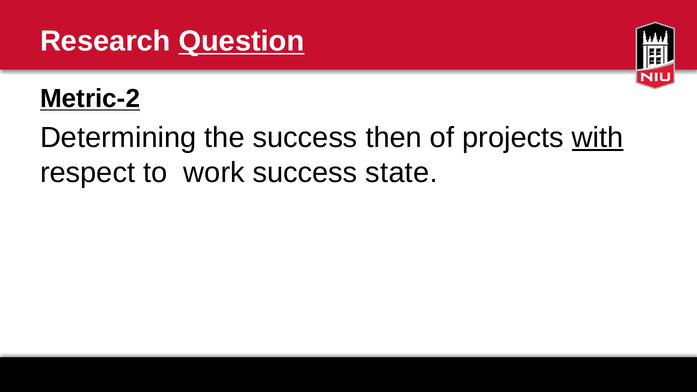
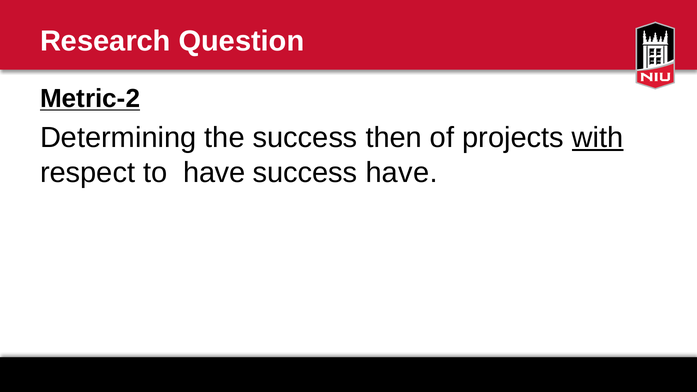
Question underline: present -> none
to work: work -> have
success state: state -> have
